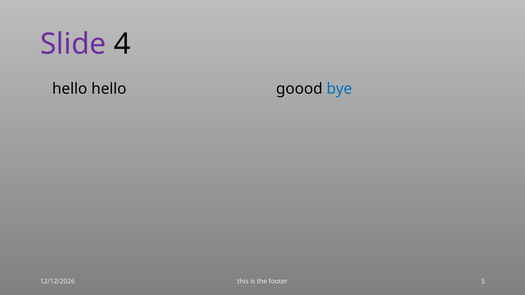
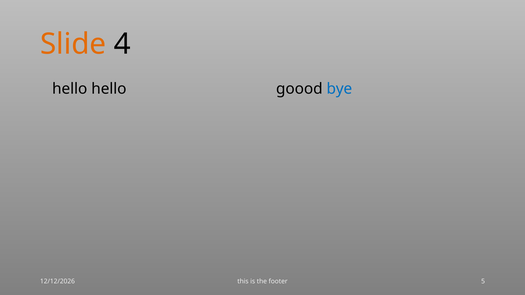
Slide colour: purple -> orange
